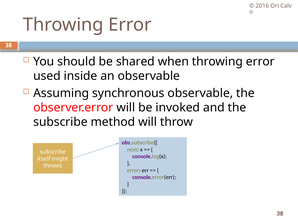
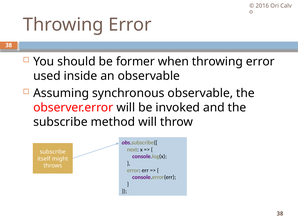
shared: shared -> former
